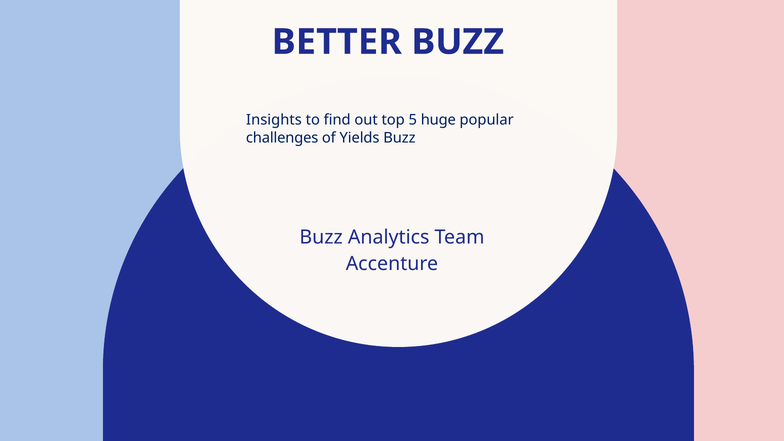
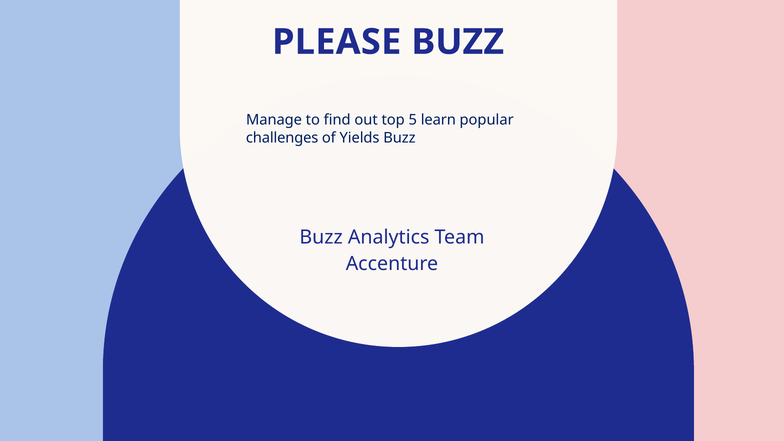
BETTER: BETTER -> PLEASE
Insights: Insights -> Manage
huge: huge -> learn
